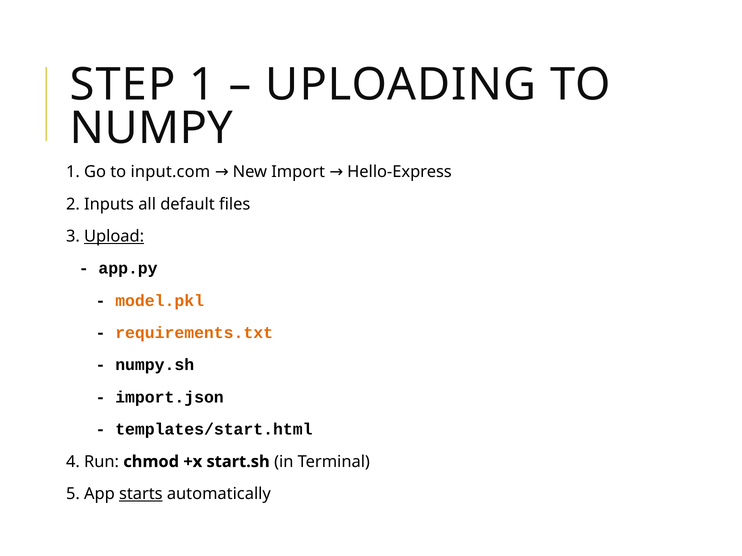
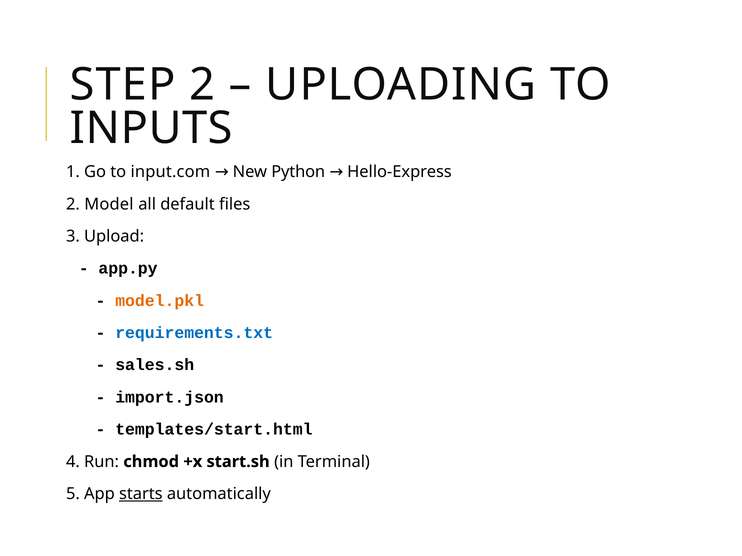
STEP 1: 1 -> 2
NUMPY: NUMPY -> INPUTS
Import: Import -> Python
Inputs: Inputs -> Model
Upload underline: present -> none
requirements.txt colour: orange -> blue
numpy.sh: numpy.sh -> sales.sh
